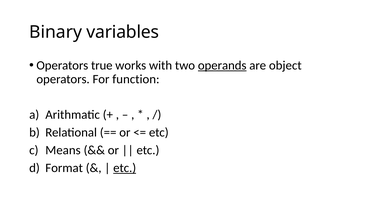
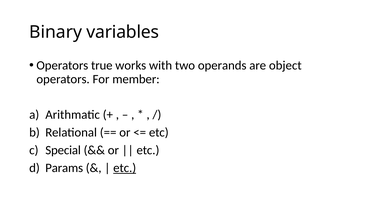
operands underline: present -> none
function: function -> member
Means: Means -> Special
Format: Format -> Params
